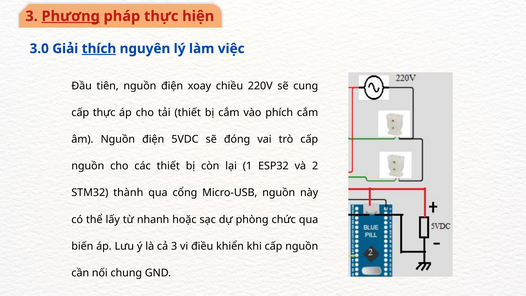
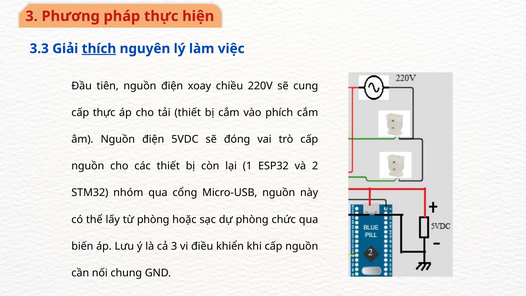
Phương underline: present -> none
3.0: 3.0 -> 3.3
thành: thành -> nhóm
từ nhanh: nhanh -> phòng
